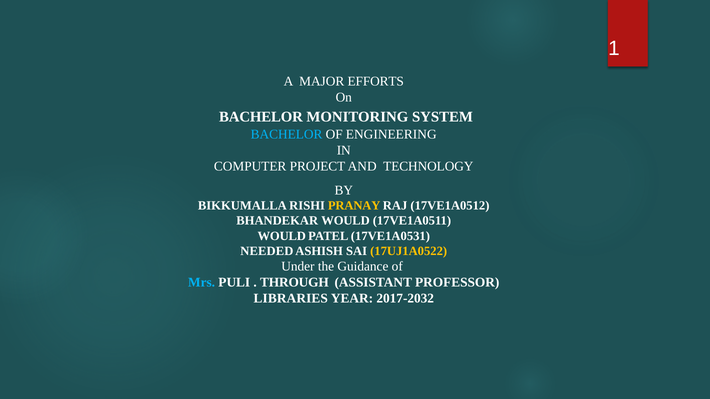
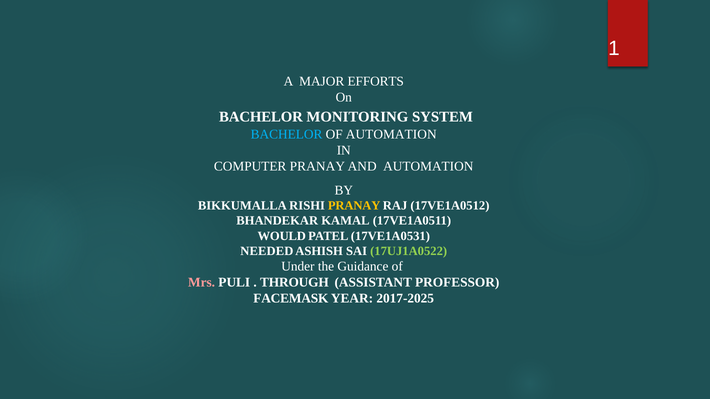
OF ENGINEERING: ENGINEERING -> AUTOMATION
COMPUTER PROJECT: PROJECT -> PRANAY
AND TECHNOLOGY: TECHNOLOGY -> AUTOMATION
BHANDEKAR WOULD: WOULD -> KAMAL
17UJ1A0522 colour: yellow -> light green
Mrs colour: light blue -> pink
LIBRARIES: LIBRARIES -> FACEMASK
2017-2032: 2017-2032 -> 2017-2025
